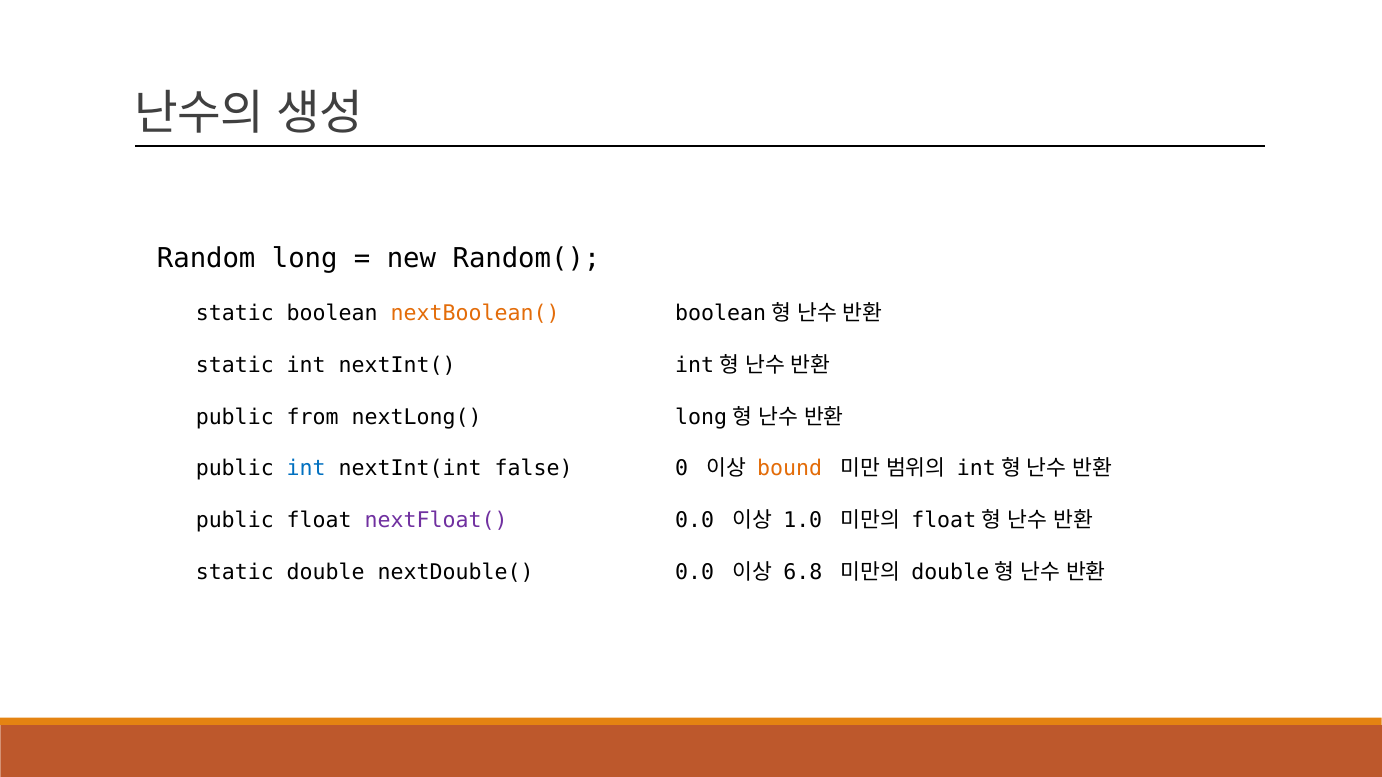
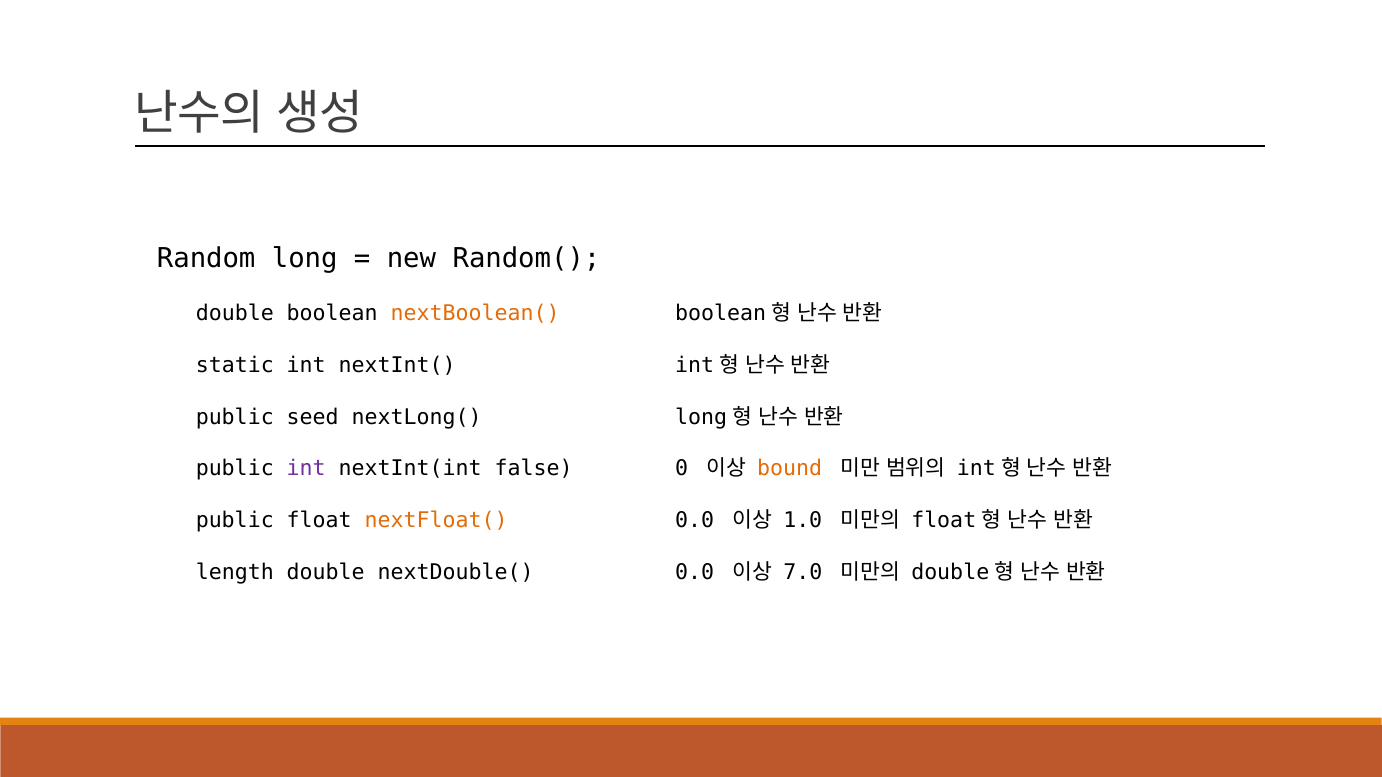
static at (235, 314): static -> double
from: from -> seed
int at (306, 469) colour: blue -> purple
nextFloat( colour: purple -> orange
static at (235, 573): static -> length
6.8: 6.8 -> 7.0
